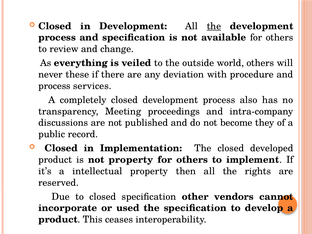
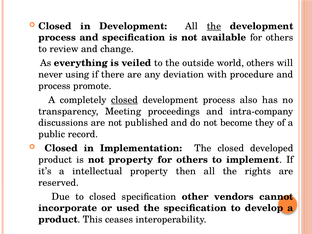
these: these -> using
services: services -> promote
closed at (125, 100) underline: none -> present
